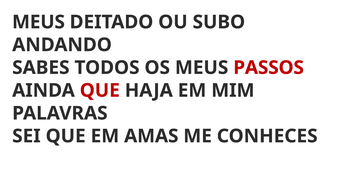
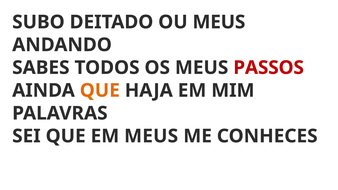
MEUS at (39, 22): MEUS -> SUBO
OU SUBO: SUBO -> MEUS
QUE at (100, 91) colour: red -> orange
EM AMAS: AMAS -> MEUS
